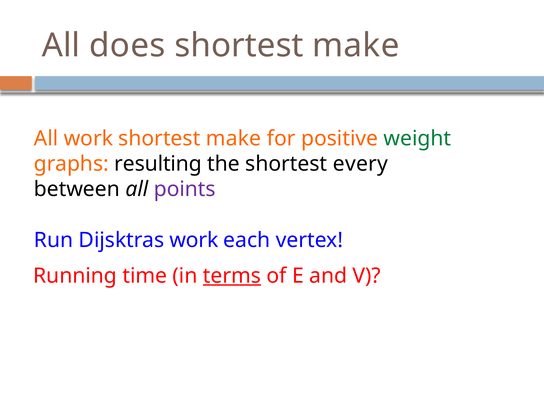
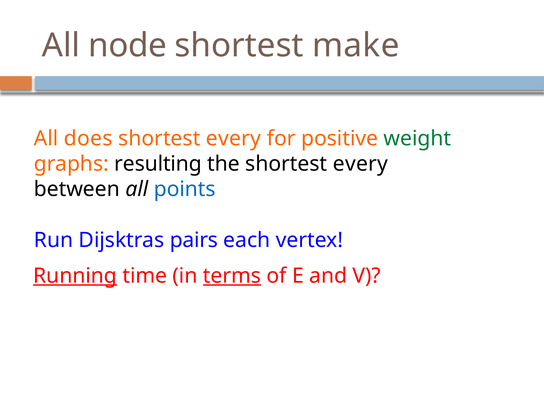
does: does -> node
All work: work -> does
make at (233, 138): make -> every
points colour: purple -> blue
Dijsktras work: work -> pairs
Running underline: none -> present
